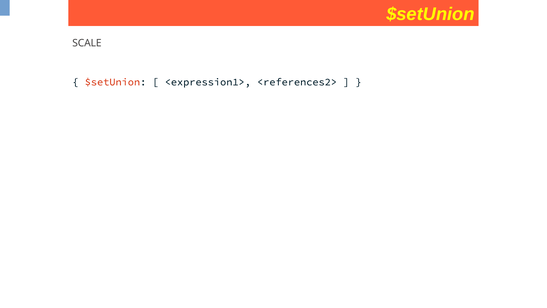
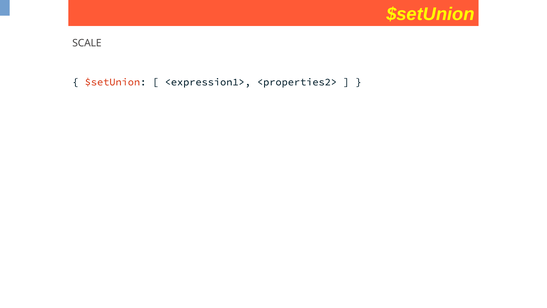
<references2>: <references2> -> <properties2>
